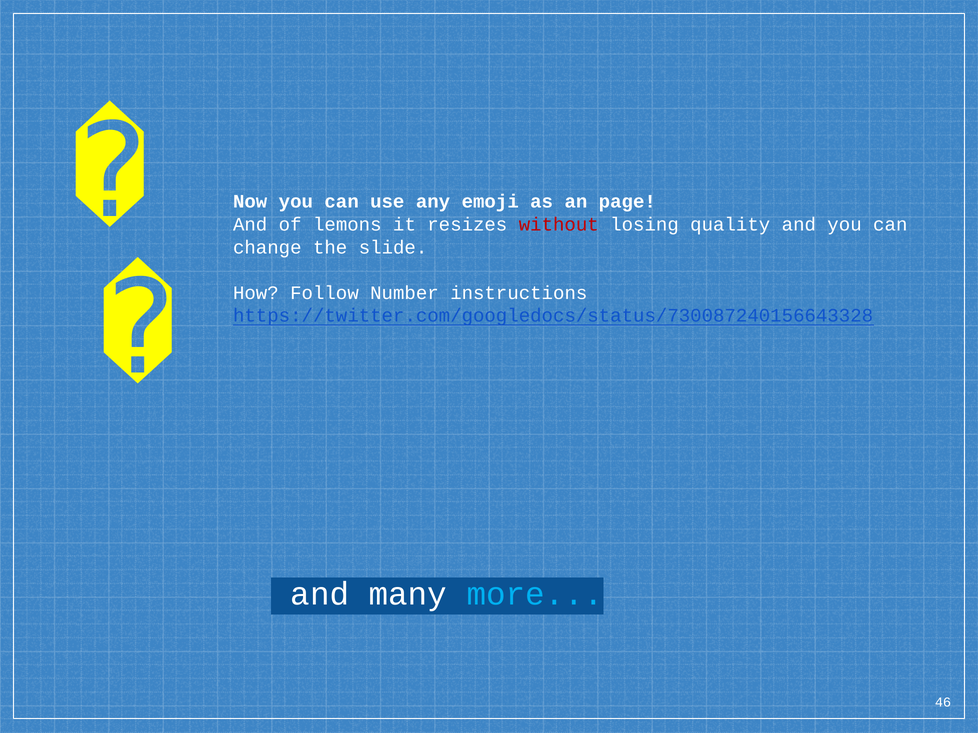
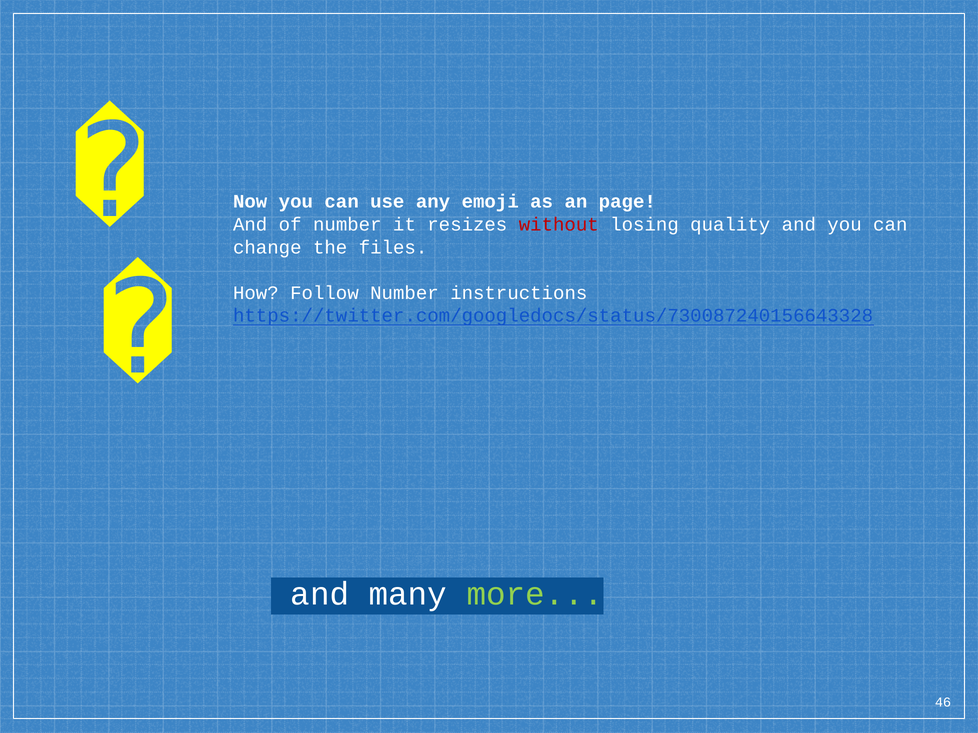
of lemons: lemons -> number
slide: slide -> files
more colour: light blue -> light green
